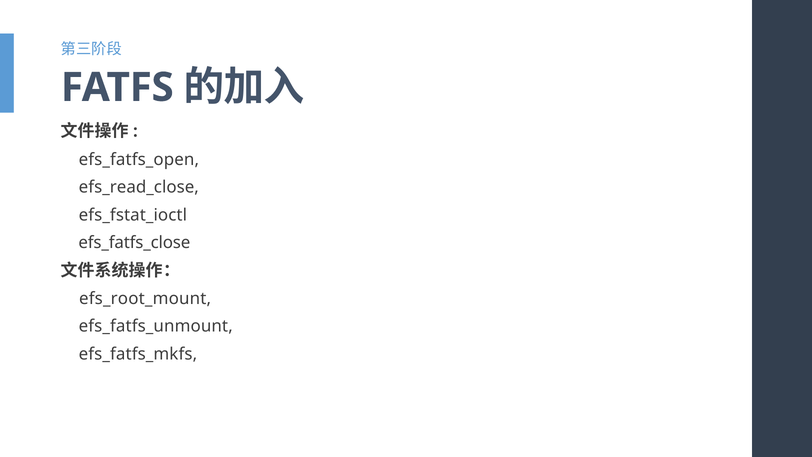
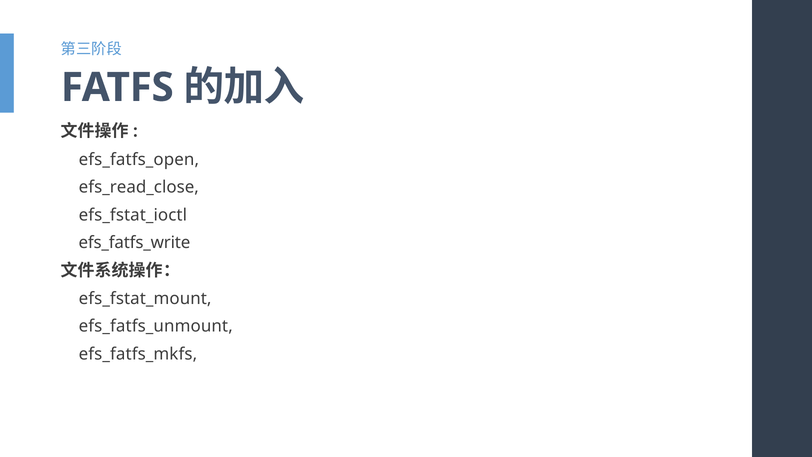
efs_fatfs_close: efs_fatfs_close -> efs_fatfs_write
efs_root_mount: efs_root_mount -> efs_fstat_mount
